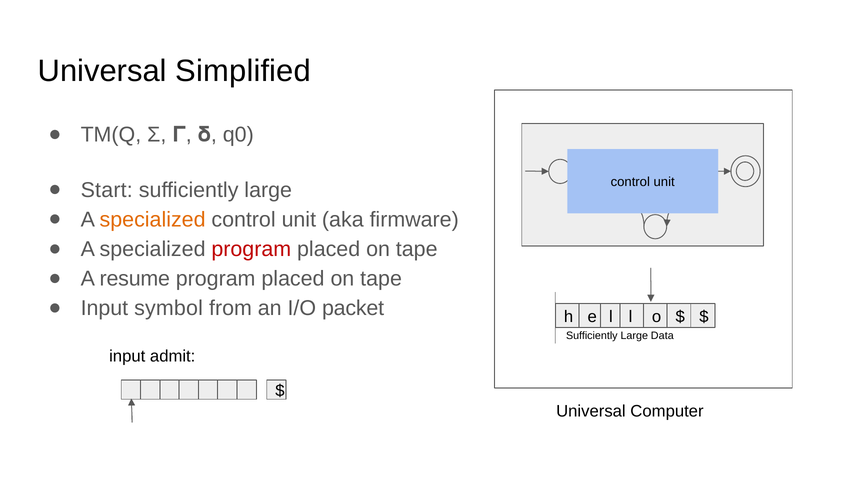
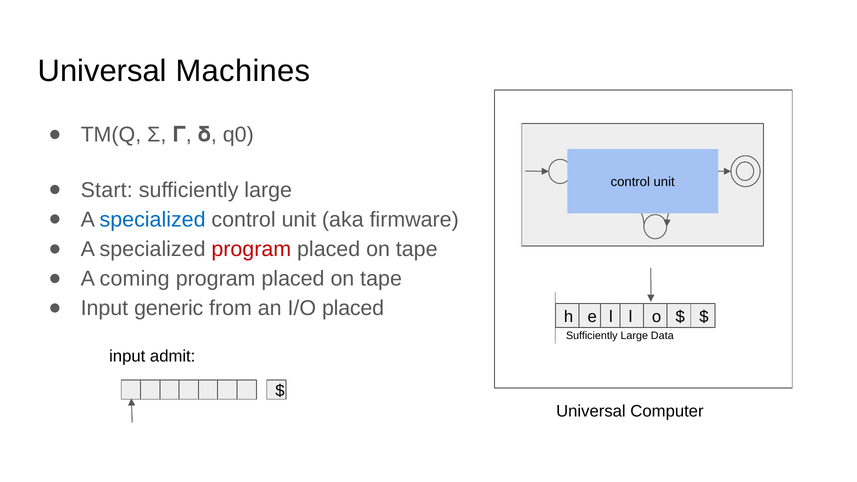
Simplified: Simplified -> Machines
specialized at (153, 220) colour: orange -> blue
resume: resume -> coming
symbol: symbol -> generic
I/O packet: packet -> placed
